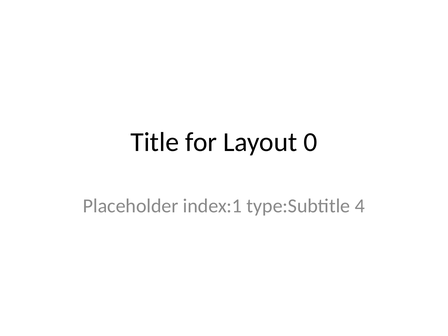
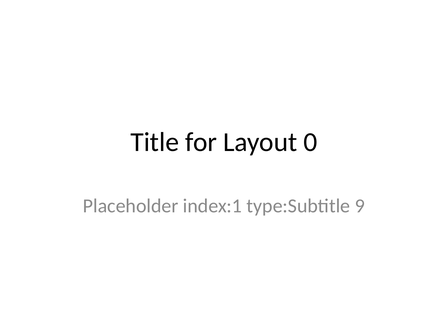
4: 4 -> 9
